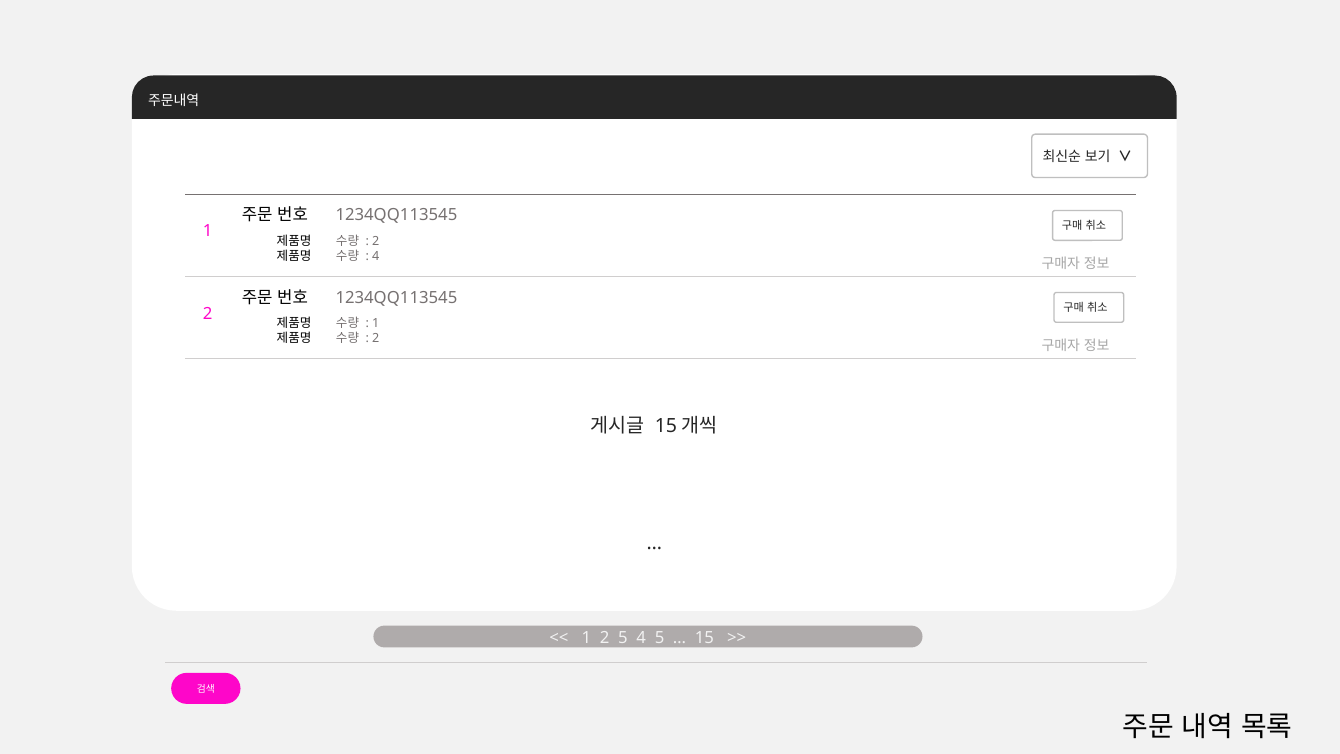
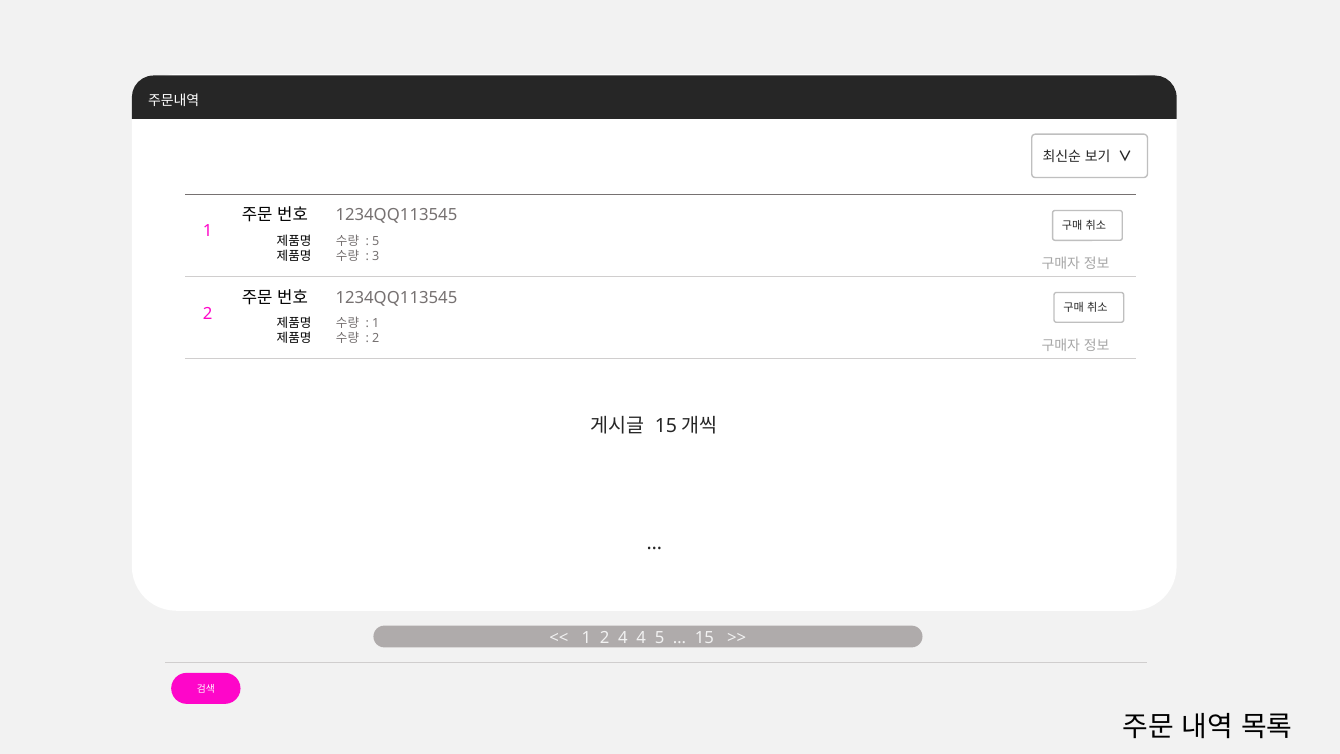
2 at (376, 241): 2 -> 5
4 at (376, 256): 4 -> 3
2 5: 5 -> 4
